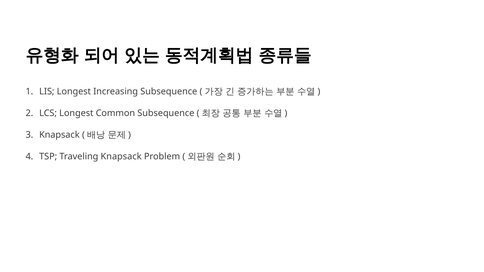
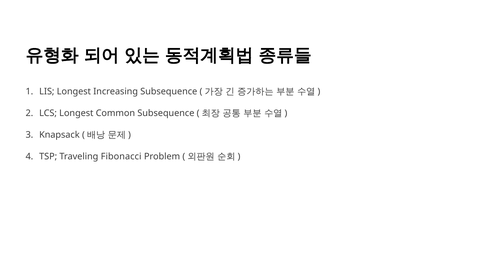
Traveling Knapsack: Knapsack -> Fibonacci
